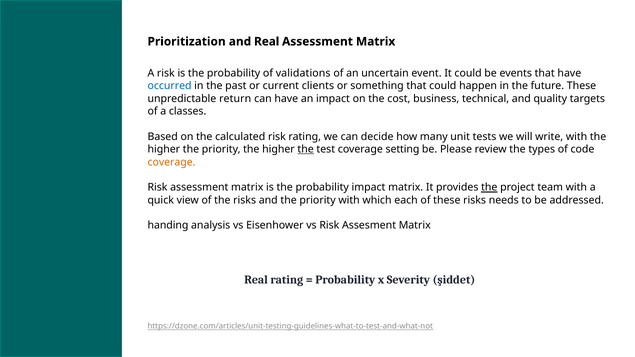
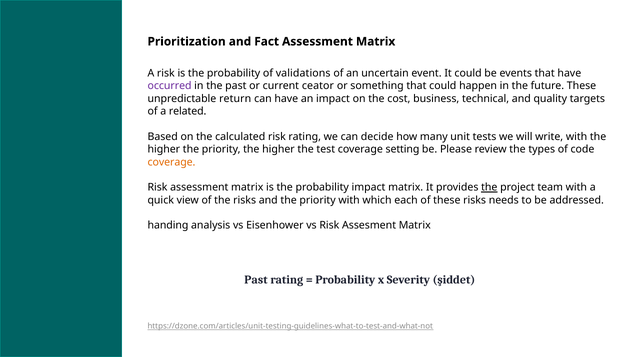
and Real: Real -> Fact
occurred colour: blue -> purple
clients: clients -> ceator
classes: classes -> related
the at (306, 149) underline: present -> none
Real at (256, 280): Real -> Past
